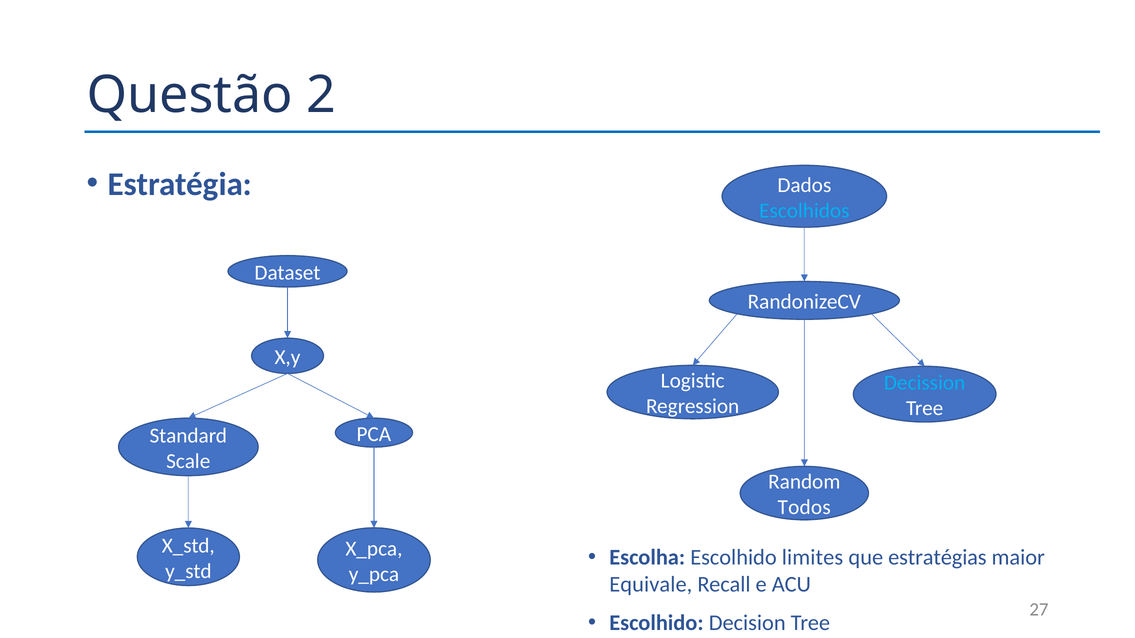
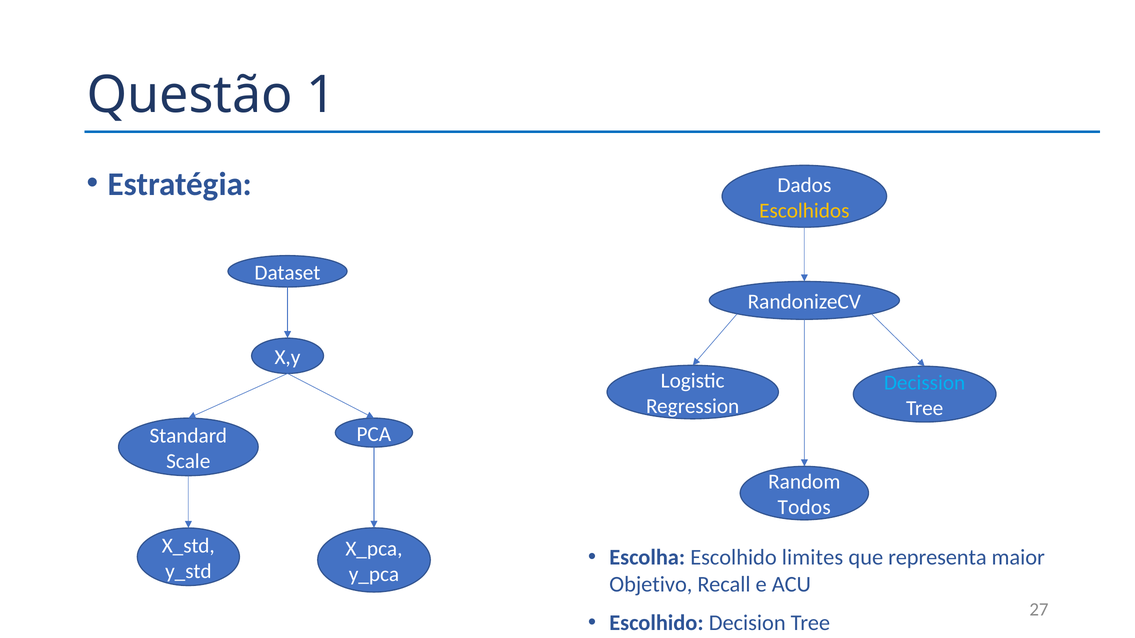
2: 2 -> 1
Escolhidos colour: light blue -> yellow
estratégias: estratégias -> representa
Equivale: Equivale -> Objetivo
